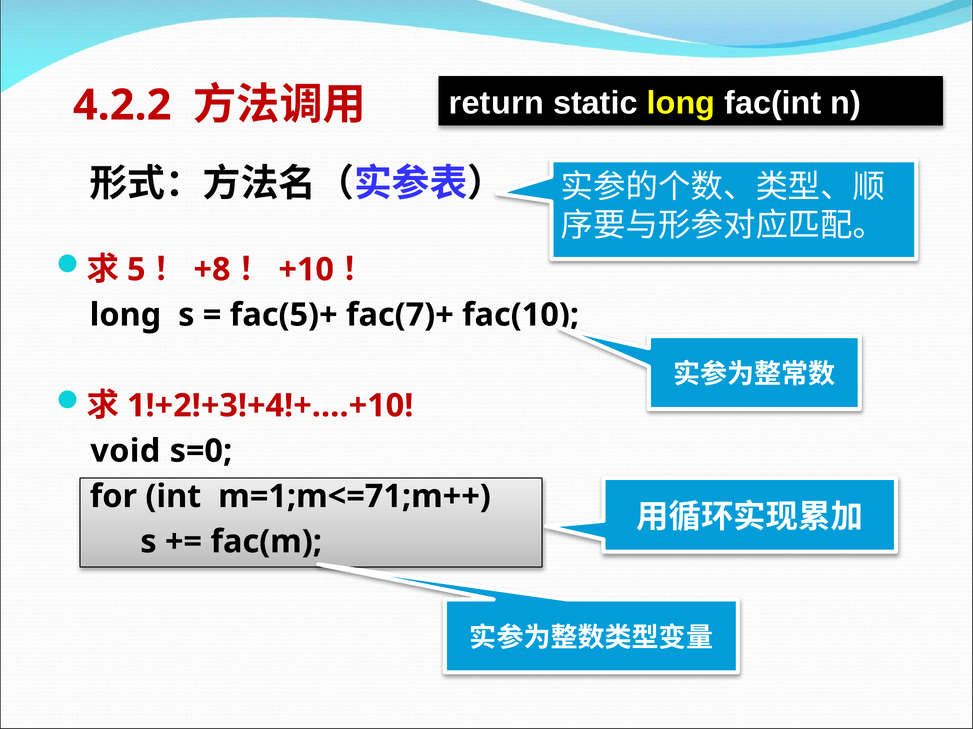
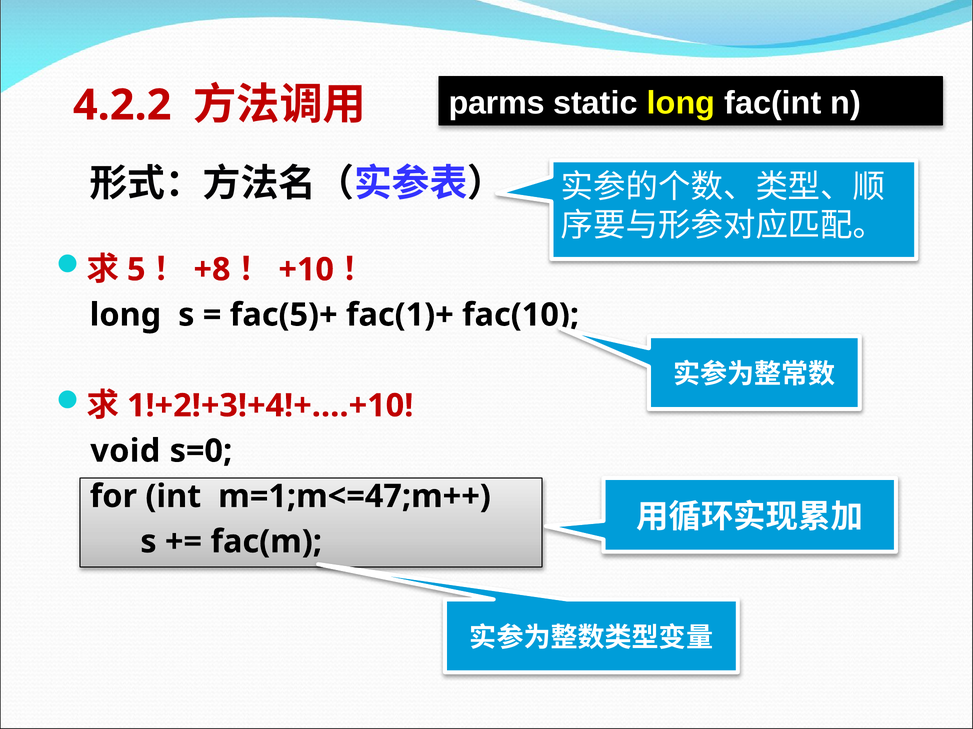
return: return -> parms
fac(7)+: fac(7)+ -> fac(1)+
m=1;m<=71;m++: m=1;m<=71;m++ -> m=1;m<=47;m++
